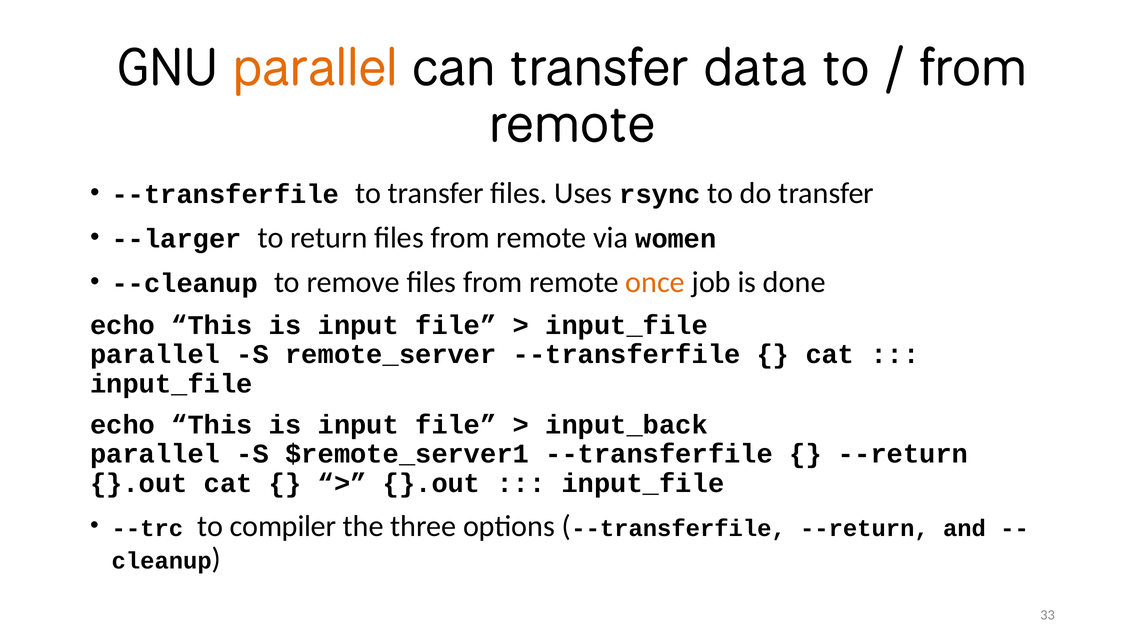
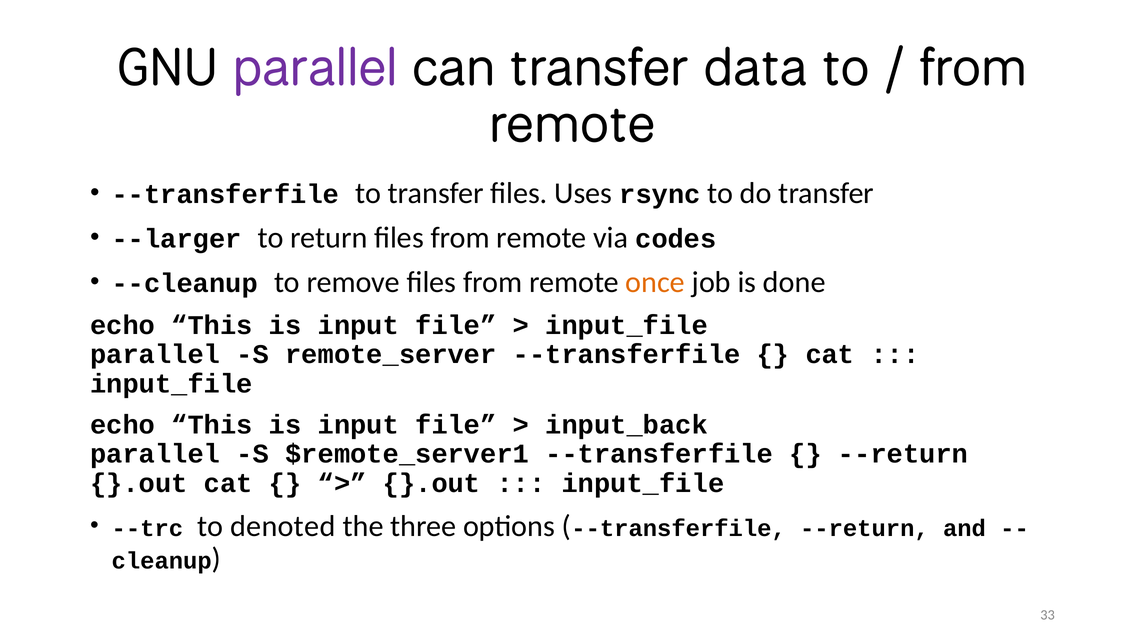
parallel at (315, 68) colour: orange -> purple
women: women -> codes
compiler: compiler -> denoted
